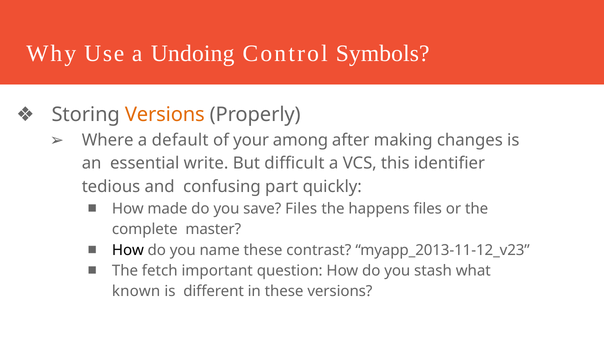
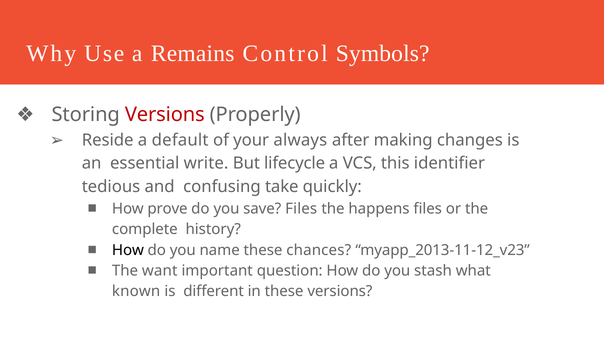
Undoing: Undoing -> Remains
Versions at (165, 115) colour: orange -> red
Where: Where -> Reside
among: among -> always
diﬃcult: diﬃcult -> lifecycle
part: part -> take
made: made -> prove
master: master -> history
contrast: contrast -> chances
fetch: fetch -> want
